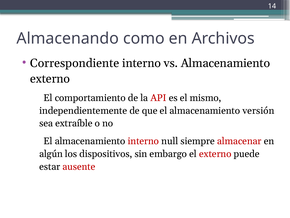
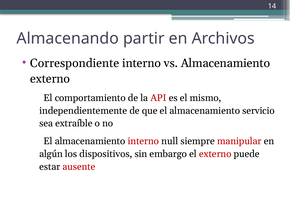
como: como -> partir
versión: versión -> servicio
almacenar: almacenar -> manipular
